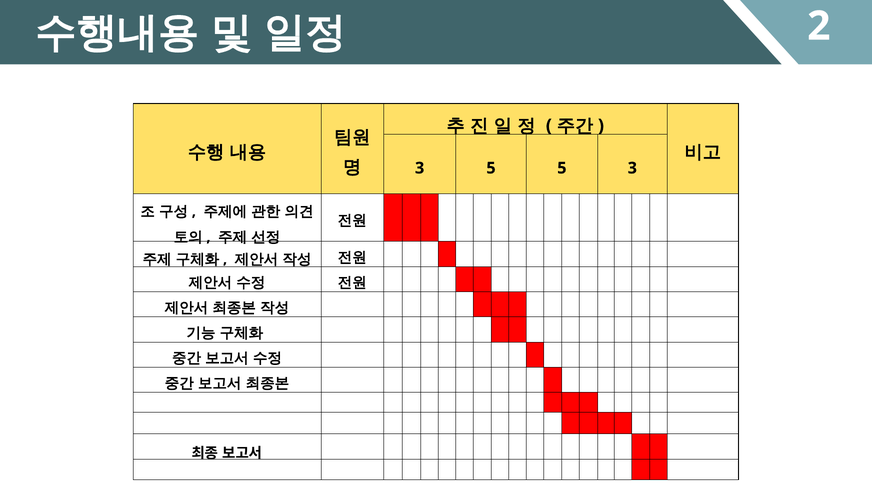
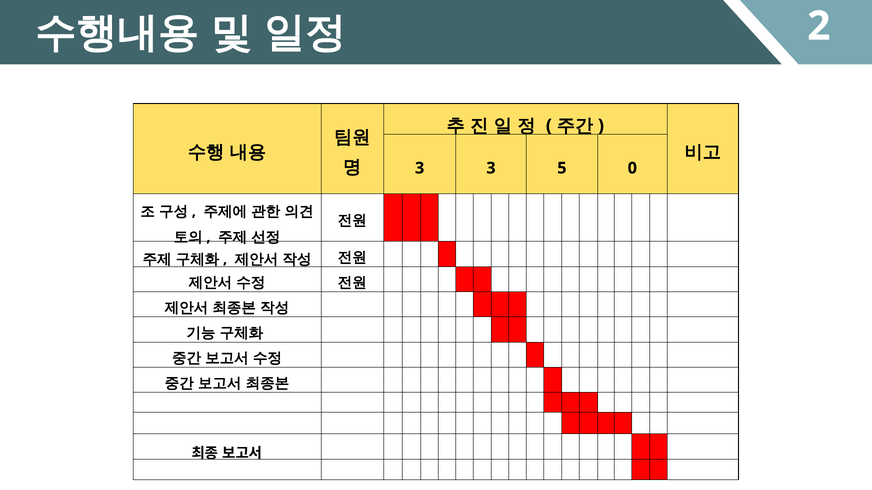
3 5: 5 -> 3
5 3: 3 -> 0
